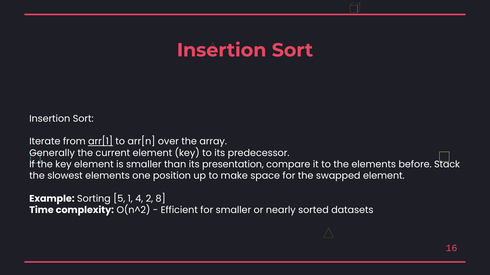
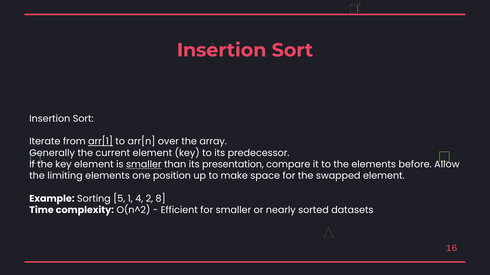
smaller at (144, 165) underline: none -> present
Stack: Stack -> Allow
slowest: slowest -> limiting
